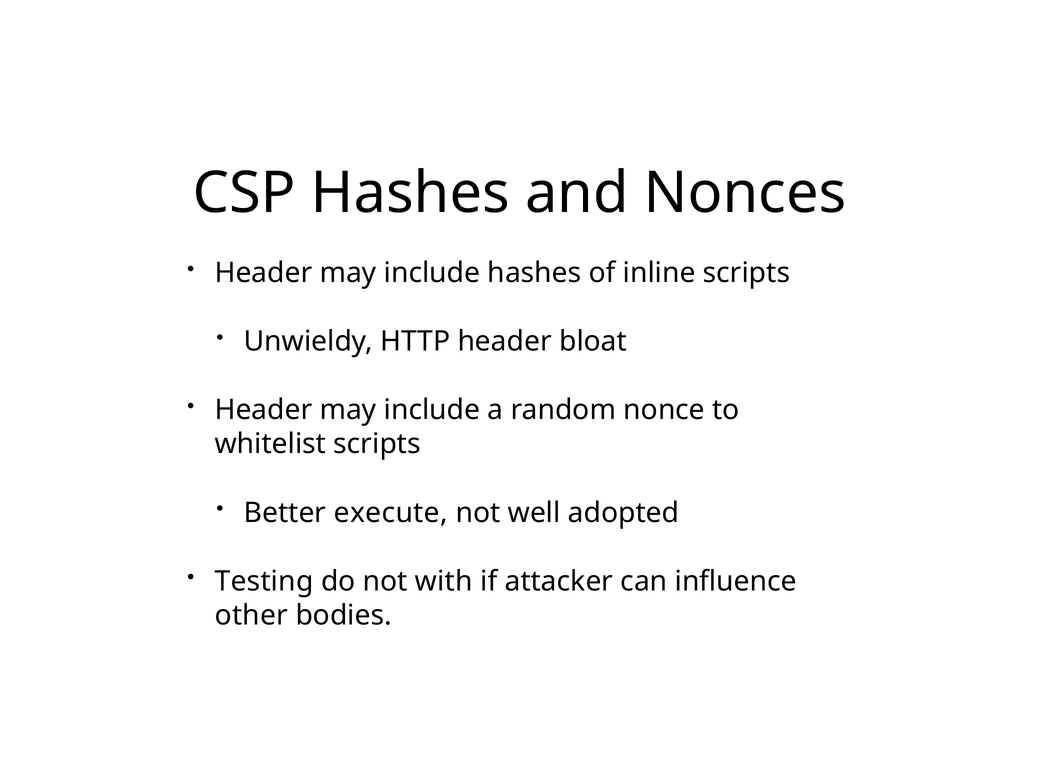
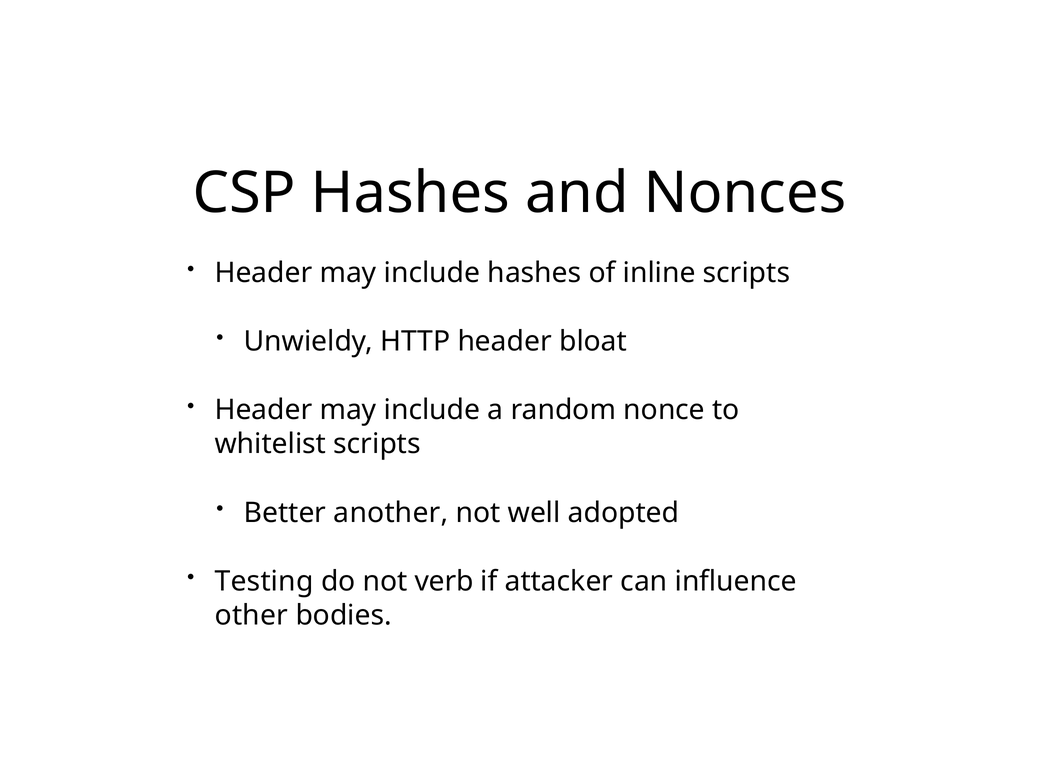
execute: execute -> another
with: with -> verb
